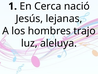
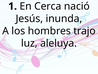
lejanas: lejanas -> inunda
